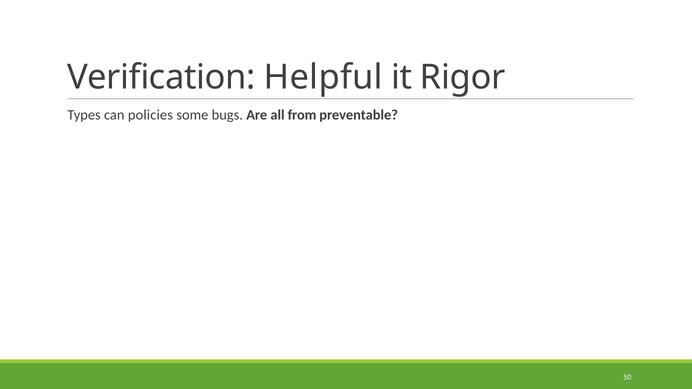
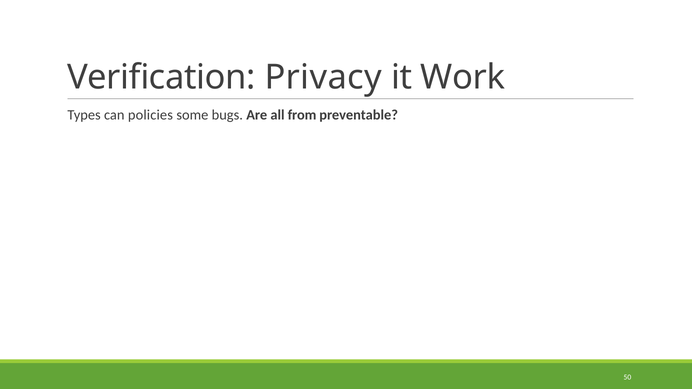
Helpful: Helpful -> Privacy
Rigor: Rigor -> Work
